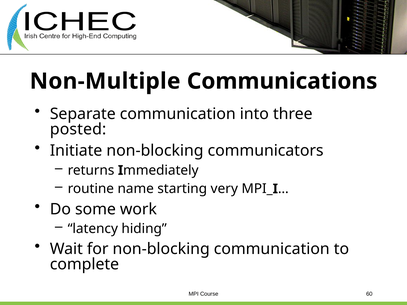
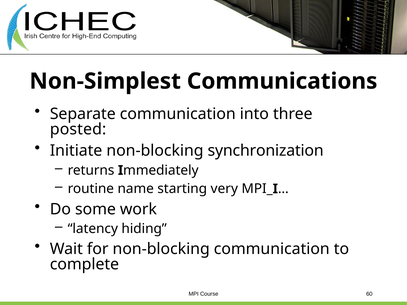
Non-Multiple: Non-Multiple -> Non-Simplest
communicators: communicators -> synchronization
